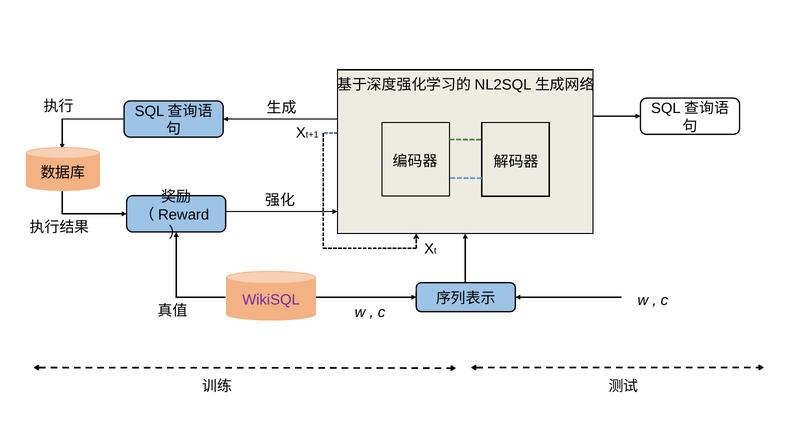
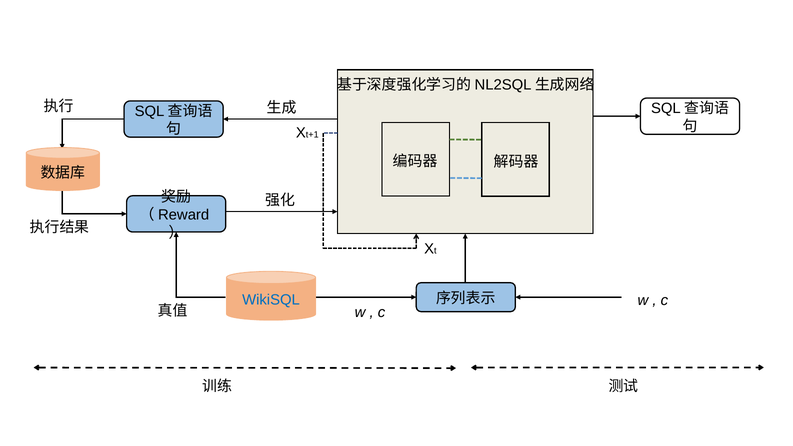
WikiSQL colour: purple -> blue
